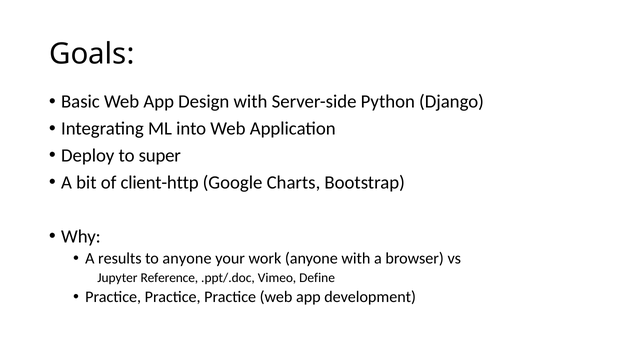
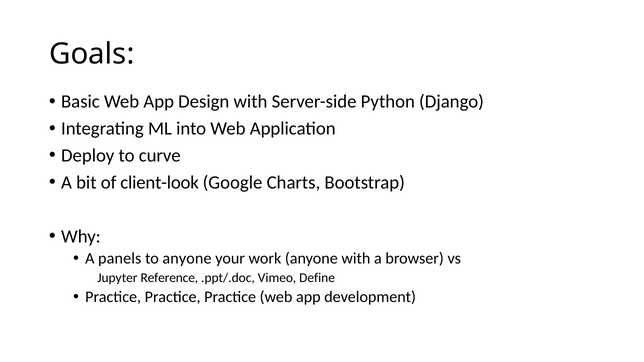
super: super -> curve
client-http: client-http -> client-look
results: results -> panels
